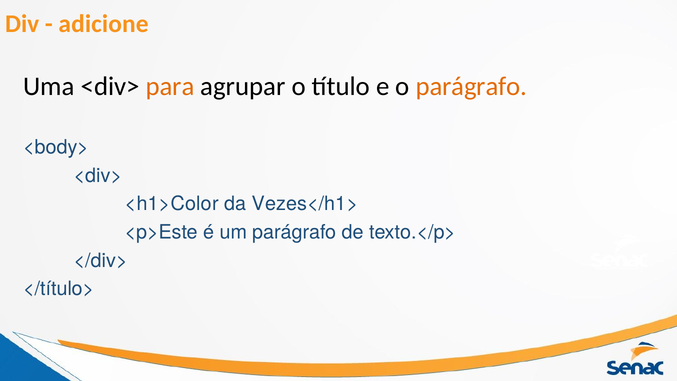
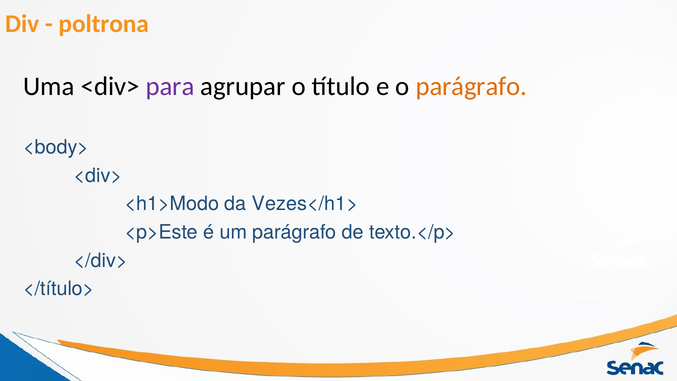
adicione: adicione -> poltrona
para colour: orange -> purple
<h1>Color: <h1>Color -> <h1>Modo
